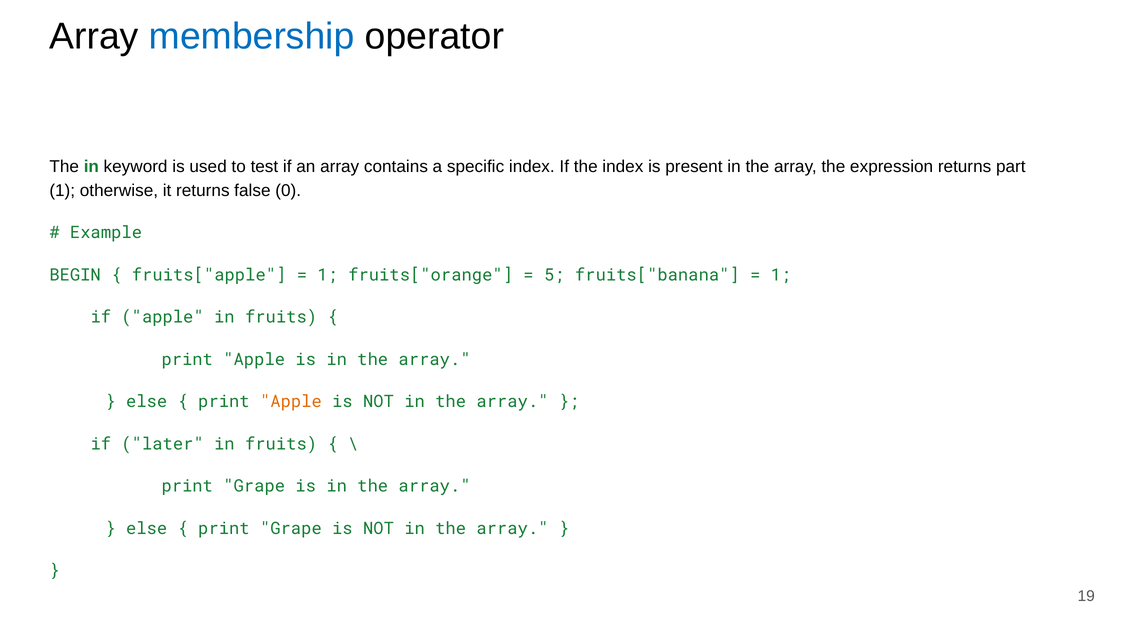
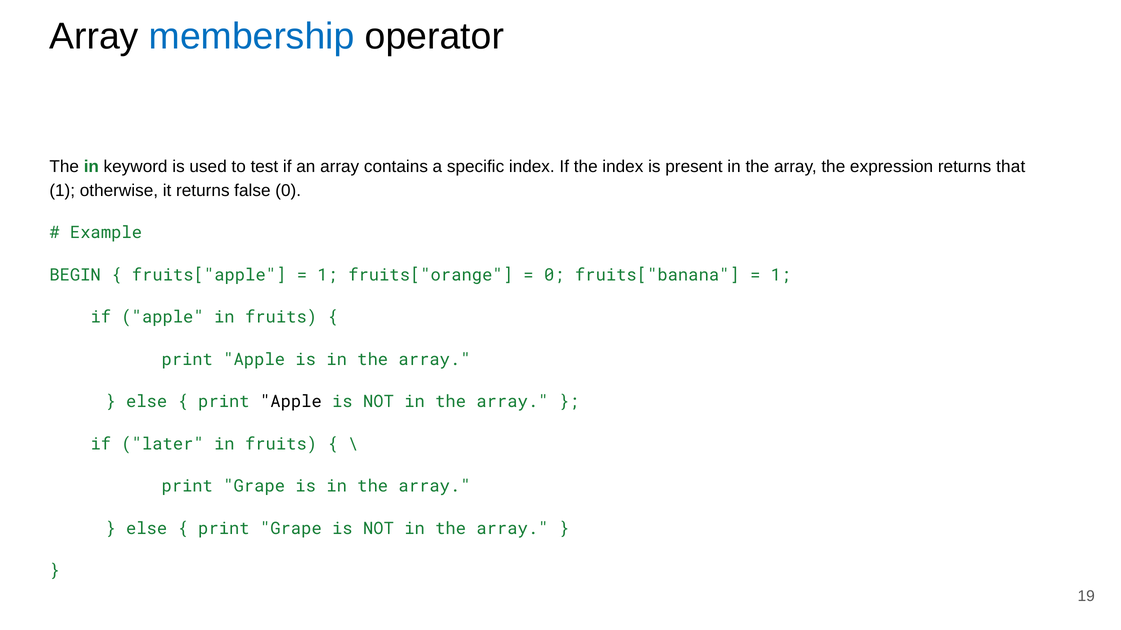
part: part -> that
5 at (554, 275): 5 -> 0
Apple at (291, 402) colour: orange -> black
